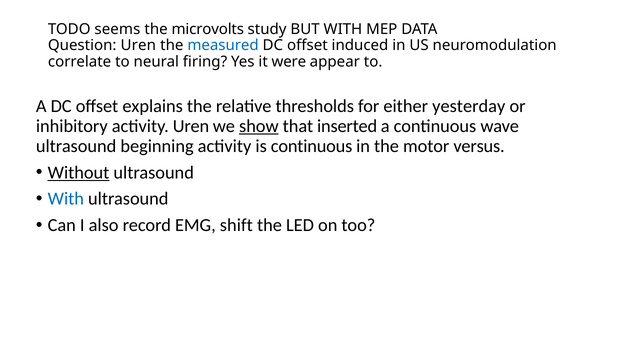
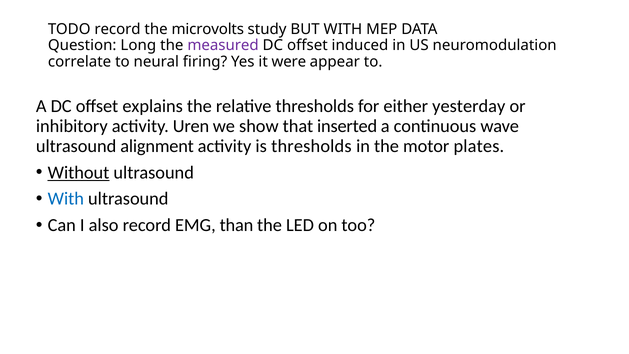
TODO seems: seems -> record
Question Uren: Uren -> Long
measured colour: blue -> purple
show underline: present -> none
beginning: beginning -> alignment
is continuous: continuous -> thresholds
versus: versus -> plates
shift: shift -> than
